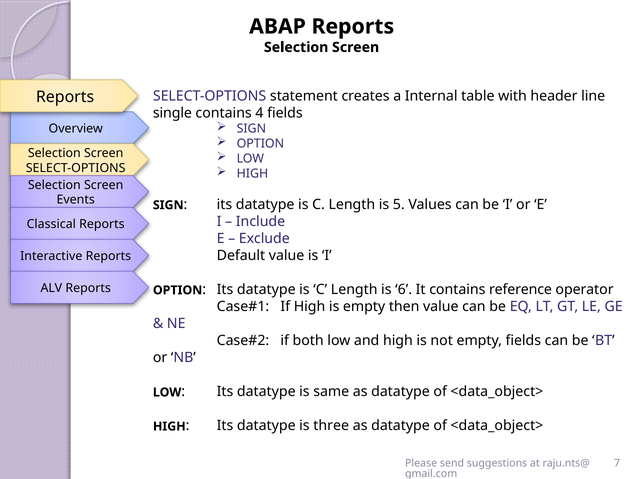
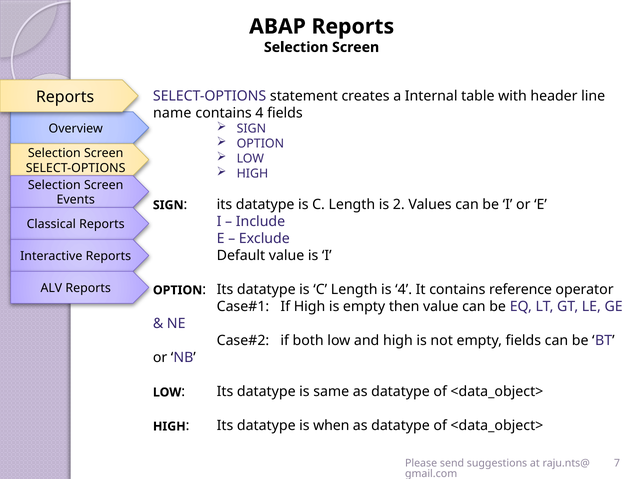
single: single -> name
5: 5 -> 2
is 6: 6 -> 4
three: three -> when
